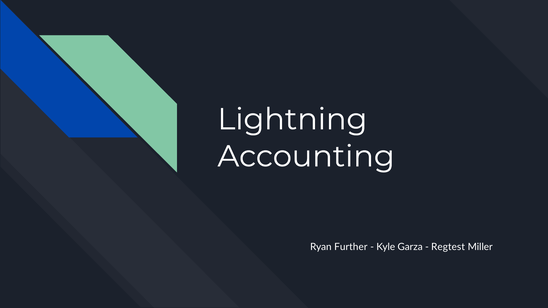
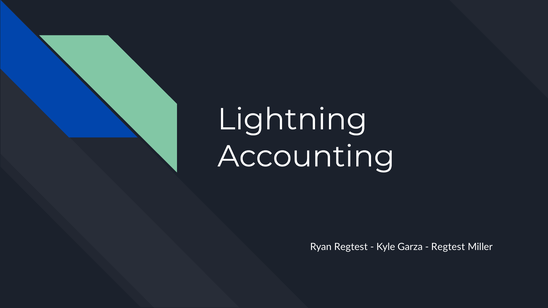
Ryan Further: Further -> Regtest
